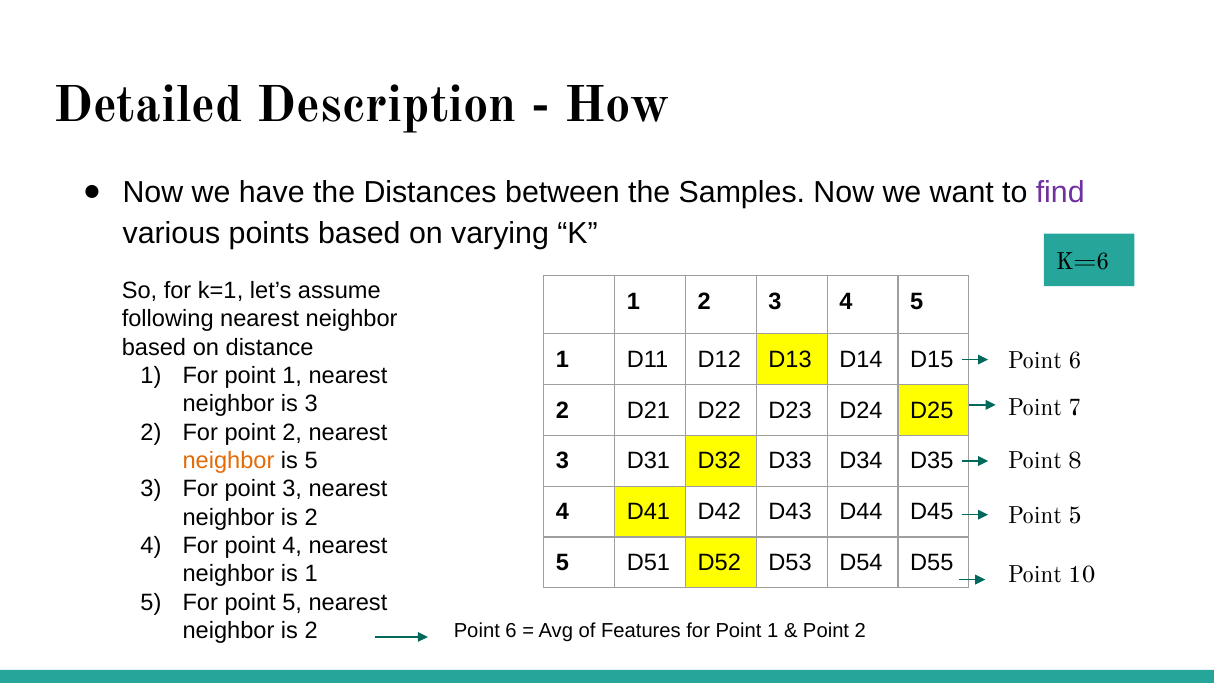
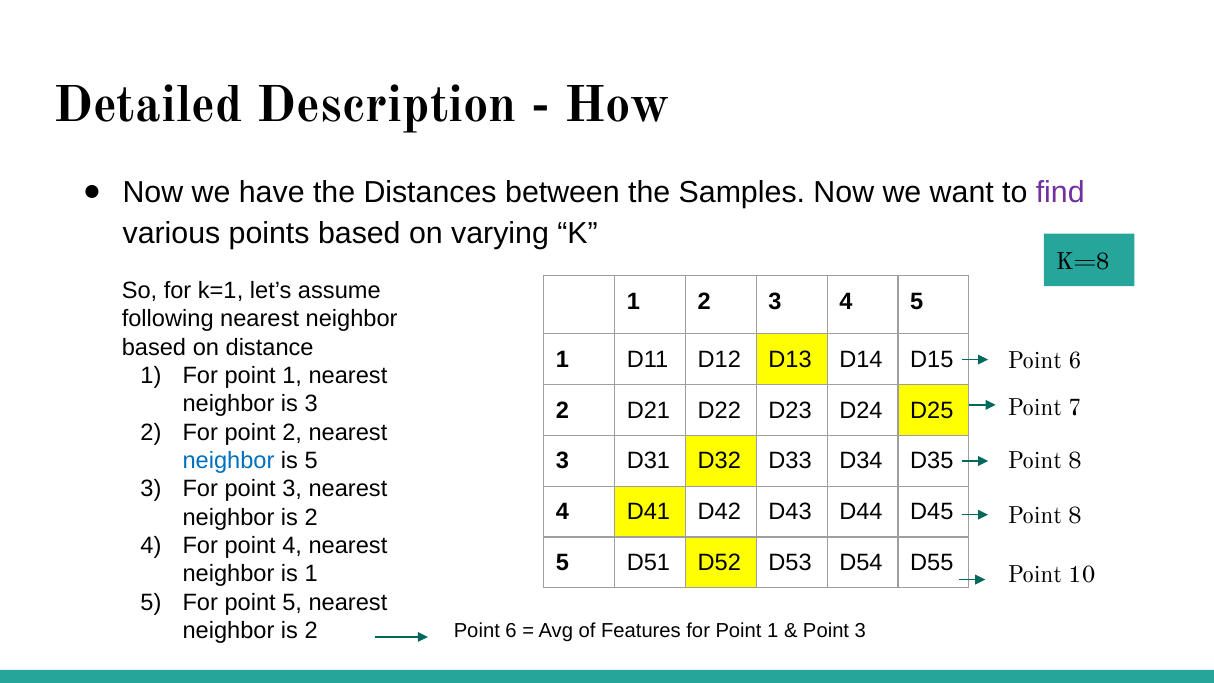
K=6: K=6 -> K=8
neighbor at (228, 461) colour: orange -> blue
5 at (1075, 516): 5 -> 8
2 at (860, 631): 2 -> 3
